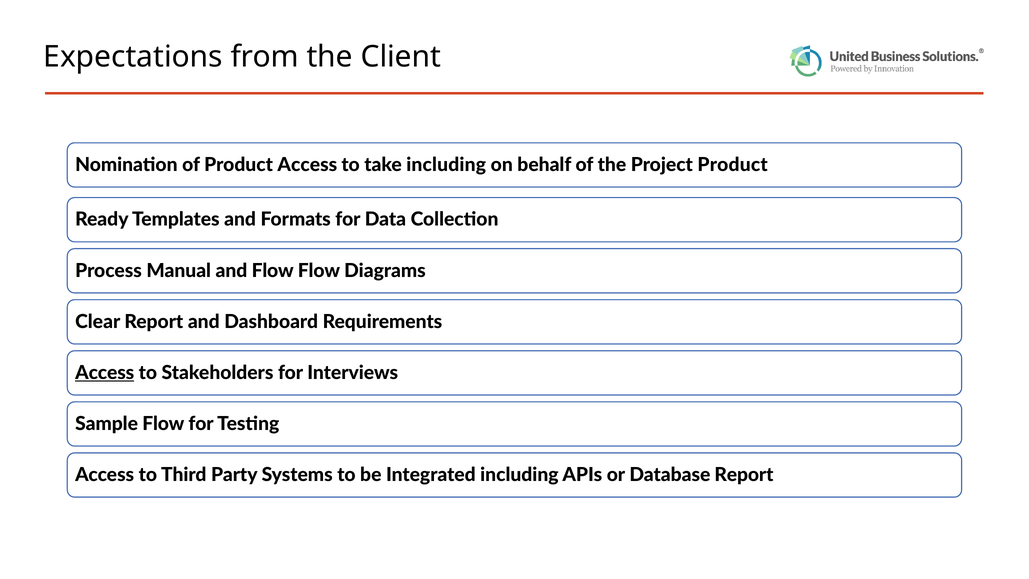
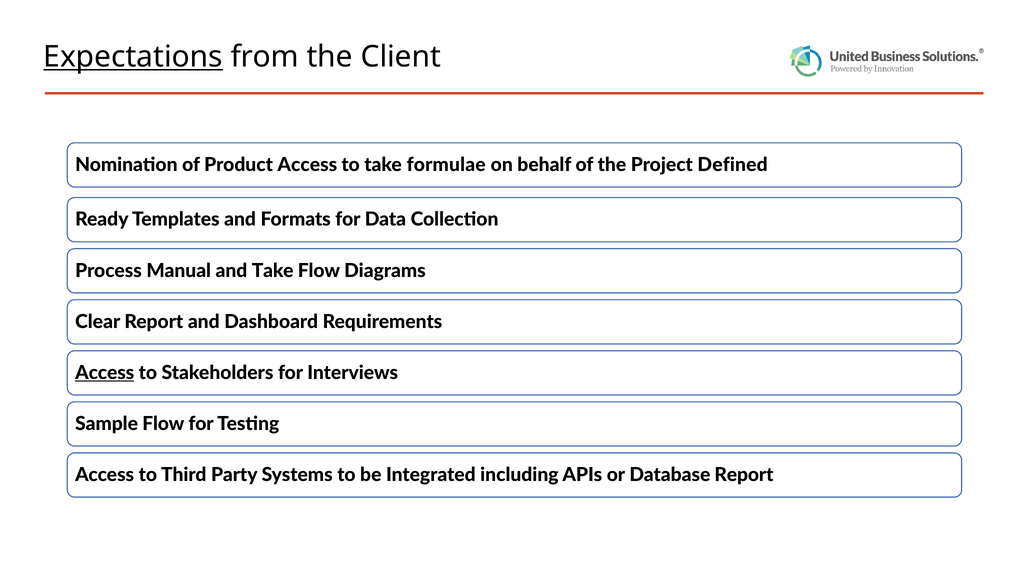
Expectations underline: none -> present
take including: including -> formulae
Project Product: Product -> Defined
and Flow: Flow -> Take
